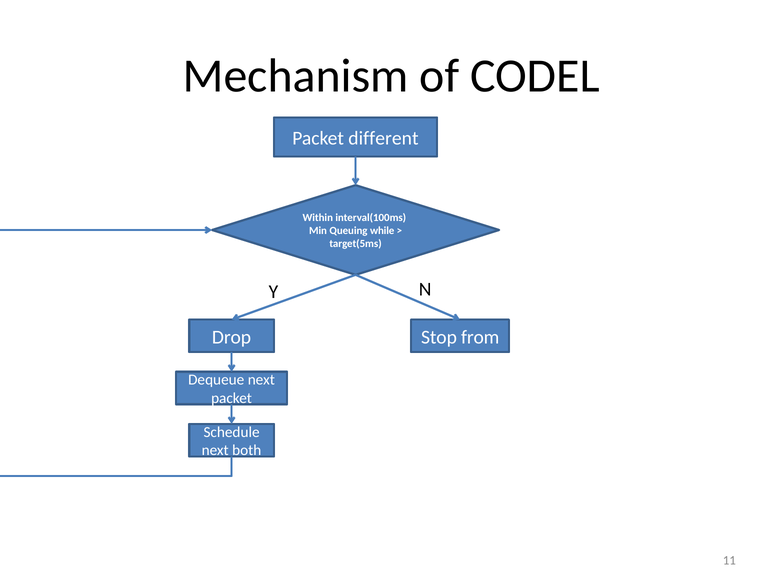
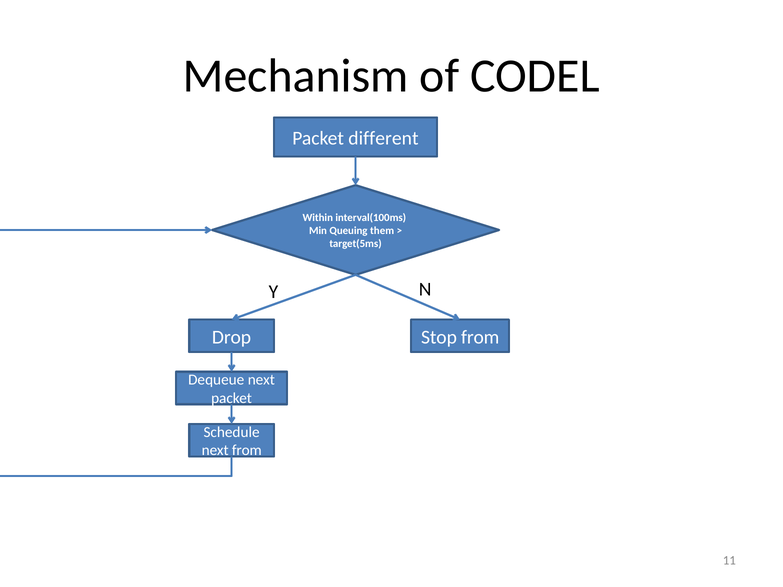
while: while -> them
next both: both -> from
